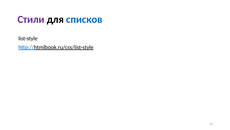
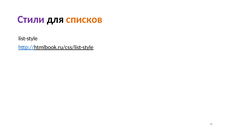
списков colour: blue -> orange
